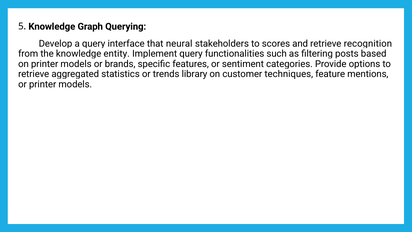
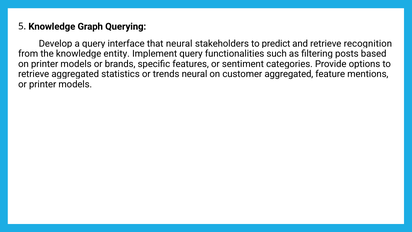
scores: scores -> predict
trends library: library -> neural
customer techniques: techniques -> aggregated
